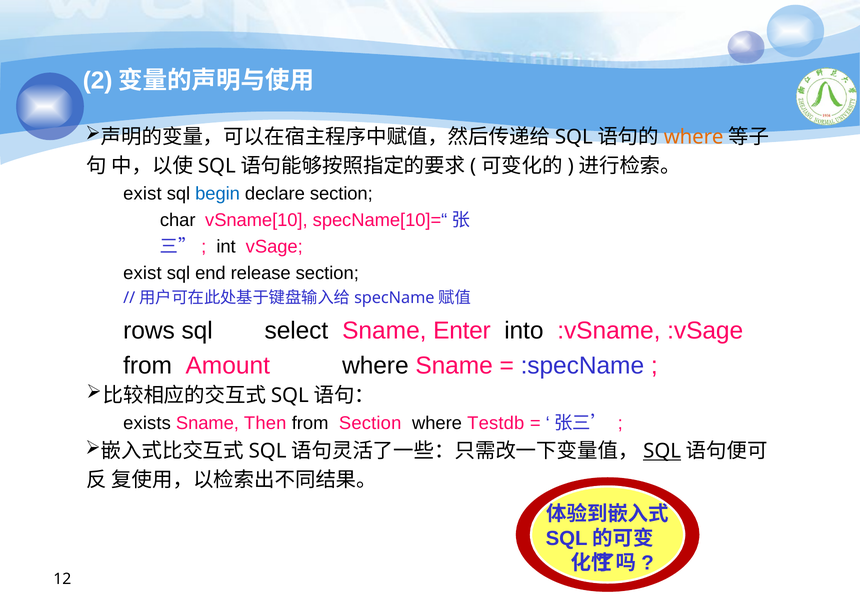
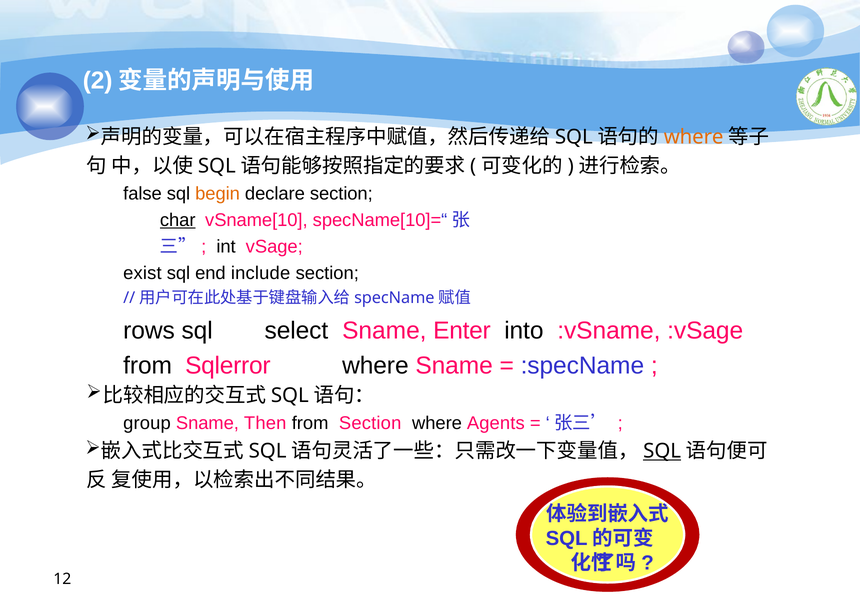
exist at (142, 194): exist -> false
begin colour: blue -> orange
char underline: none -> present
release: release -> include
Amount: Amount -> Sqlerror
exists: exists -> group
Testdb: Testdb -> Agents
